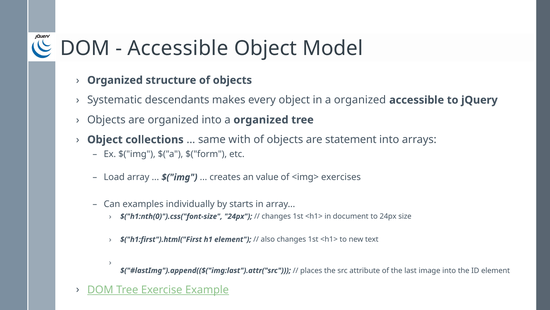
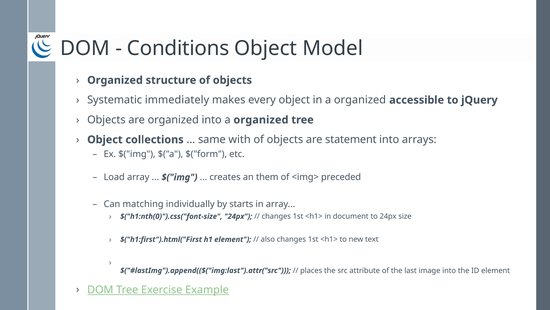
Accessible at (178, 48): Accessible -> Conditions
descendants: descendants -> immediately
value: value -> them
exercises: exercises -> preceded
examples: examples -> matching
